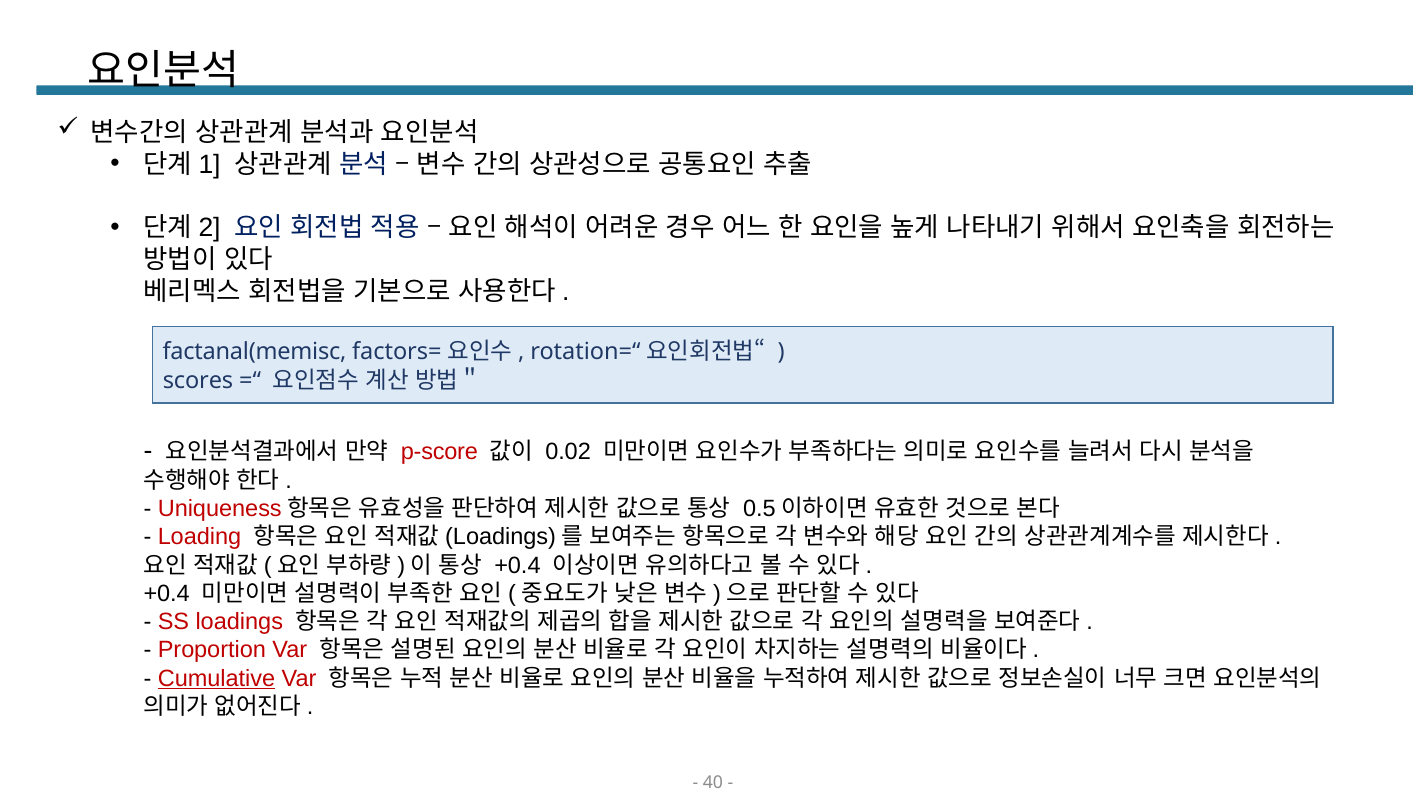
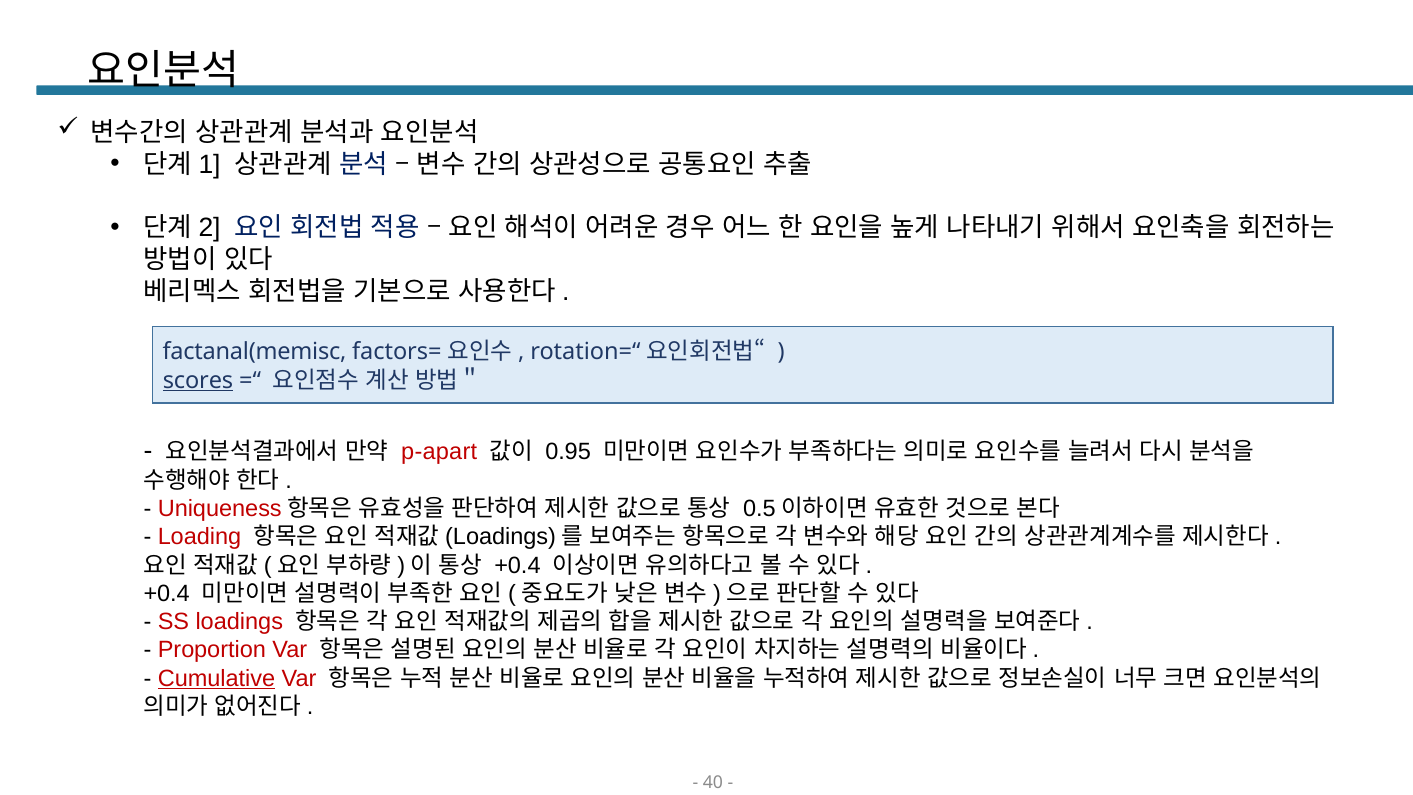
scores underline: none -> present
p-score: p-score -> p-apart
0.02: 0.02 -> 0.95
